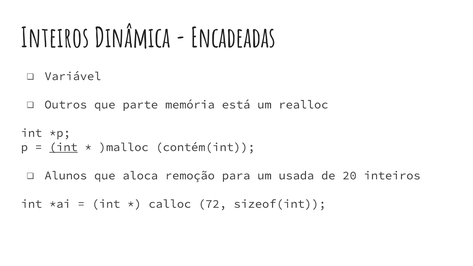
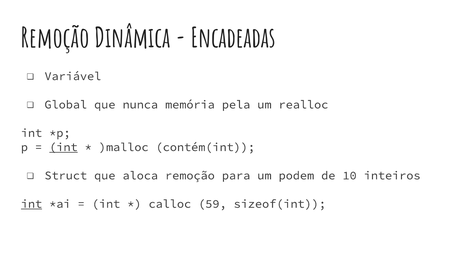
Inteiros at (55, 38): Inteiros -> Remoção
Outros: Outros -> Global
parte: parte -> nunca
está: está -> pela
Alunos: Alunos -> Struct
usada: usada -> podem
20: 20 -> 10
int at (31, 204) underline: none -> present
72: 72 -> 59
